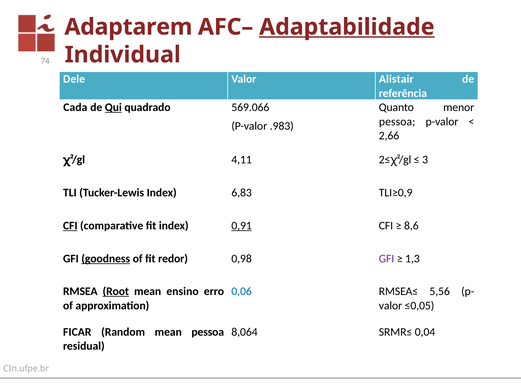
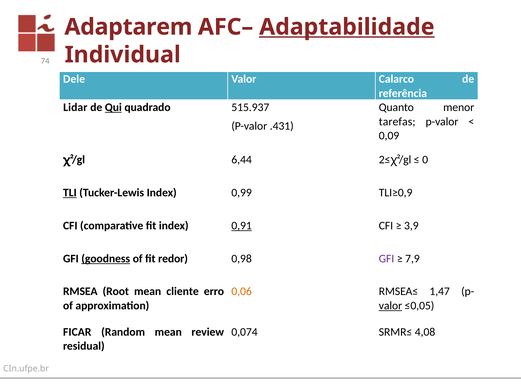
Alistair: Alistair -> Calarco
Cada: Cada -> Lidar
569.066: 569.066 -> 515.937
pessoa at (397, 121): pessoa -> tarefas
.983: .983 -> .431
2,66: 2,66 -> 0,09
4,11: 4,11 -> 6,44
3: 3 -> 0
TLI underline: none -> present
6,83: 6,83 -> 0,99
CFI at (70, 226) underline: present -> none
8,6: 8,6 -> 3,9
1,3: 1,3 -> 7,9
Root underline: present -> none
ensino: ensino -> cliente
0,06 colour: blue -> orange
5,56: 5,56 -> 1,47
valor at (390, 305) underline: none -> present
mean pessoa: pessoa -> review
8,064: 8,064 -> 0,074
0,04: 0,04 -> 4,08
